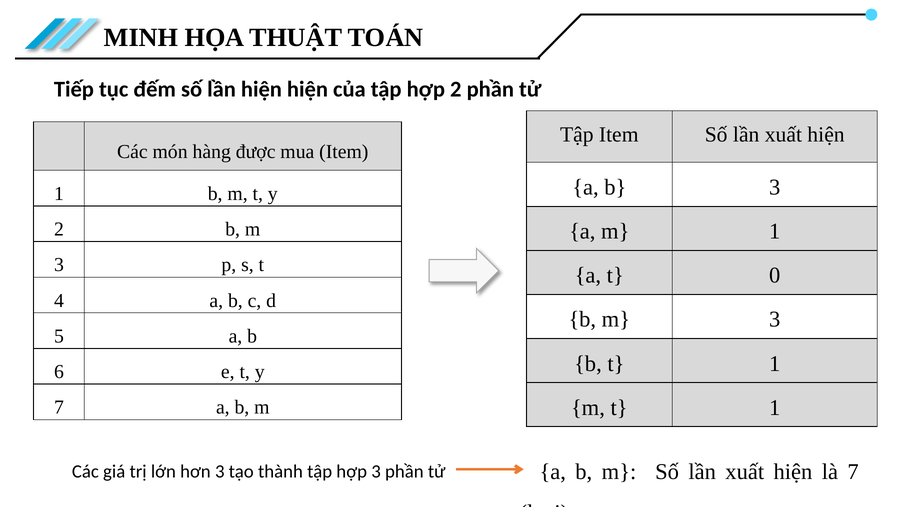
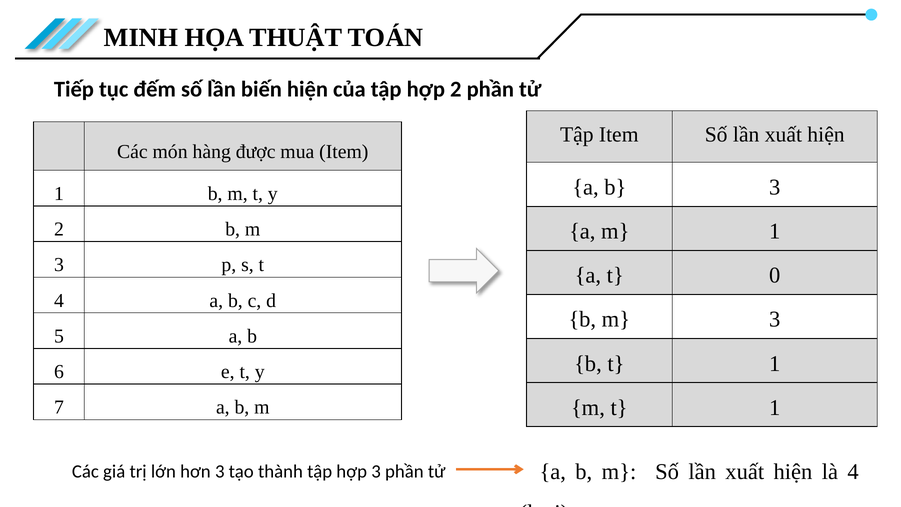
lần hiện: hiện -> biến
là 7: 7 -> 4
